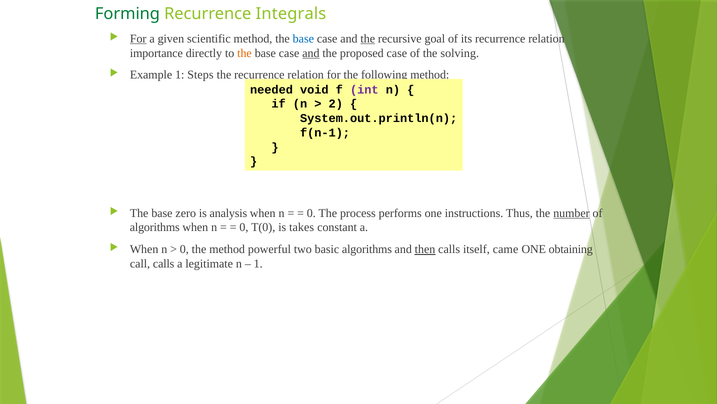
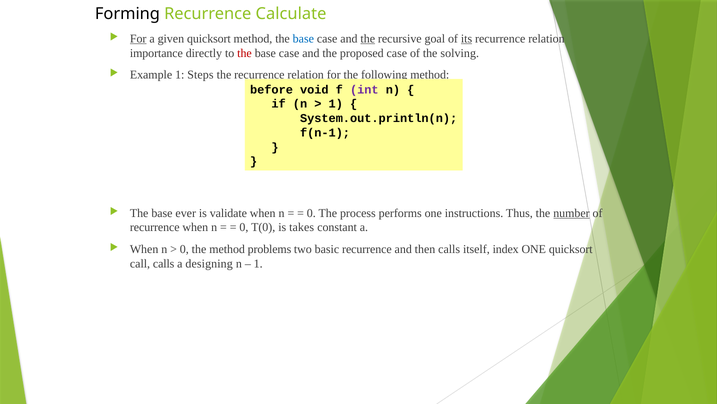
Forming colour: green -> black
Integrals: Integrals -> Calculate
given scientific: scientific -> quicksort
its underline: none -> present
the at (245, 53) colour: orange -> red
and at (311, 53) underline: present -> none
needed: needed -> before
2 at (336, 104): 2 -> 1
zero: zero -> ever
analysis: analysis -> validate
algorithms at (155, 227): algorithms -> recurrence
powerful: powerful -> problems
basic algorithms: algorithms -> recurrence
then underline: present -> none
came: came -> index
ONE obtaining: obtaining -> quicksort
legitimate: legitimate -> designing
